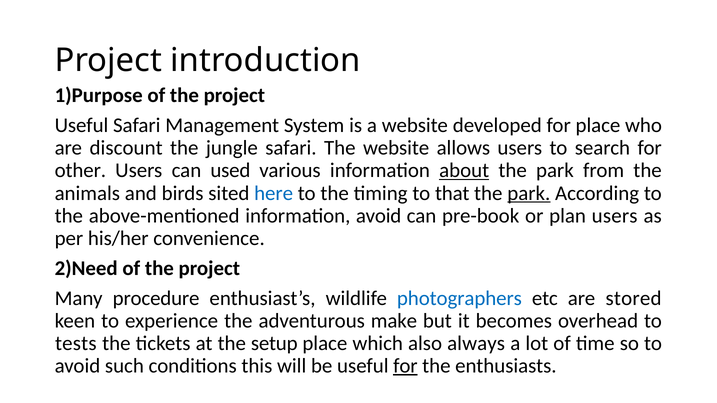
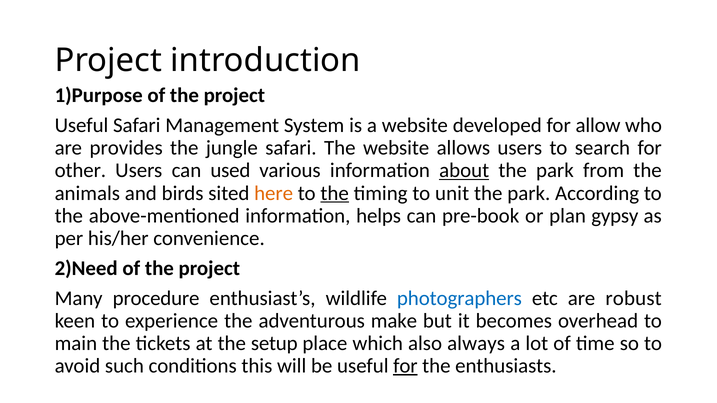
for place: place -> allow
discount: discount -> provides
here colour: blue -> orange
the at (335, 193) underline: none -> present
that: that -> unit
park at (529, 193) underline: present -> none
information avoid: avoid -> helps
plan users: users -> gypsy
stored: stored -> robust
tests: tests -> main
